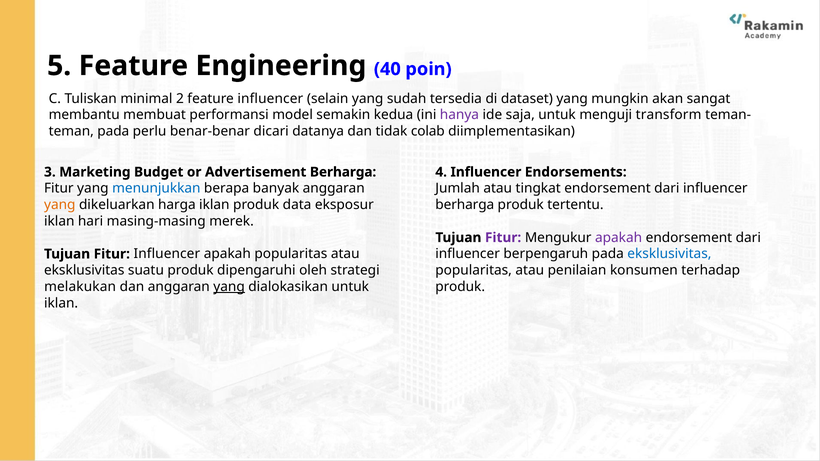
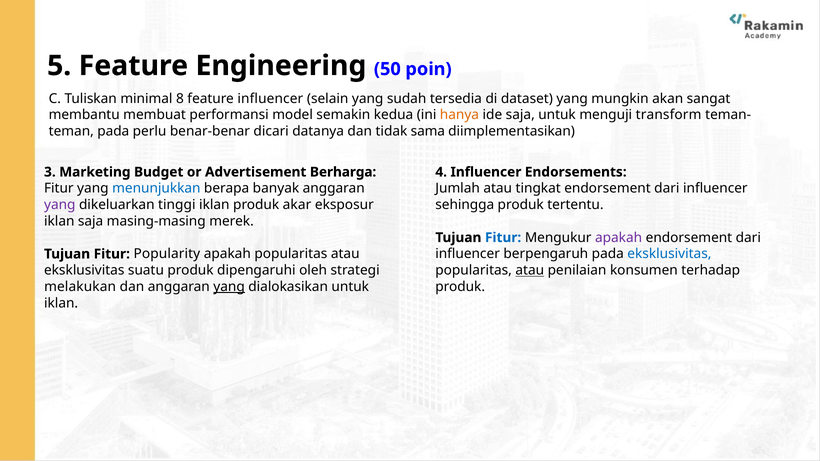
40: 40 -> 50
2: 2 -> 8
hanya colour: purple -> orange
colab: colab -> sama
yang at (60, 205) colour: orange -> purple
harga: harga -> tinggi
data: data -> akar
berharga at (465, 205): berharga -> sehingga
iklan hari: hari -> saja
Fitur at (503, 238) colour: purple -> blue
Fitur Influencer: Influencer -> Popularity
atau at (530, 271) underline: none -> present
